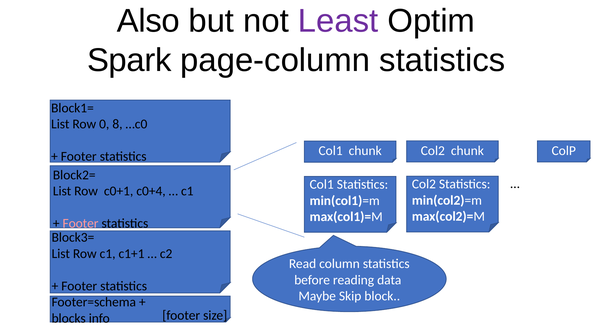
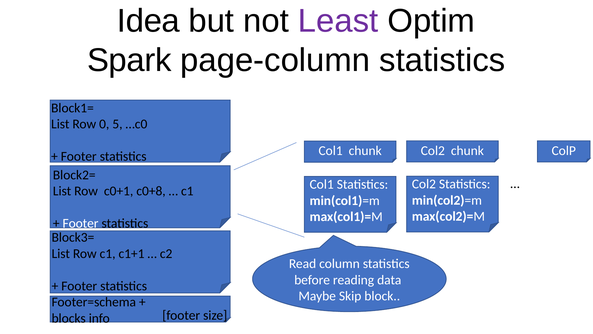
Also: Also -> Idea
8: 8 -> 5
c0+4: c0+4 -> c0+8
Footer at (81, 223) colour: pink -> white
